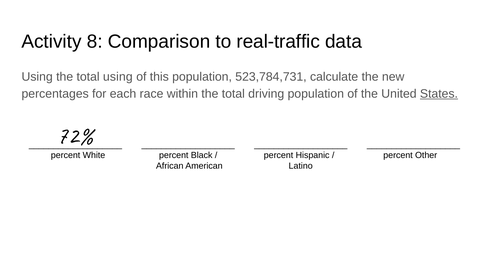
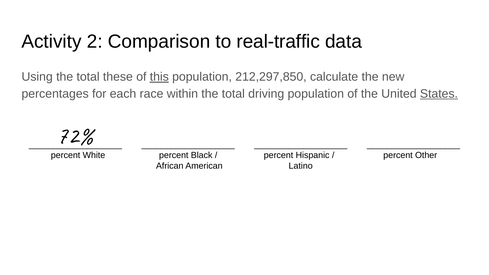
8: 8 -> 2
total using: using -> these
this underline: none -> present
523,784,731: 523,784,731 -> 212,297,850
